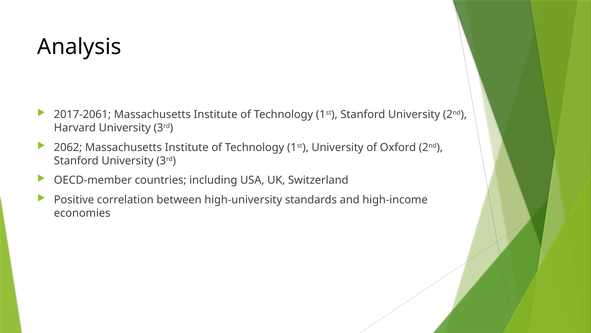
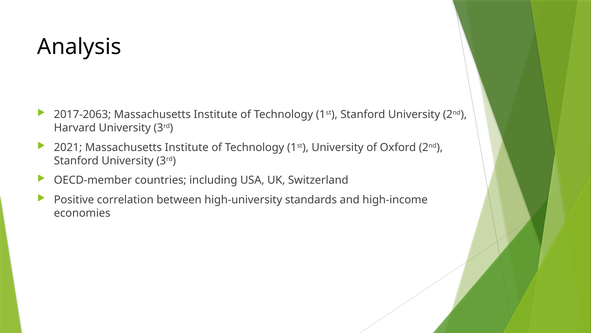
2017-2061: 2017-2061 -> 2017-2063
2062: 2062 -> 2021
